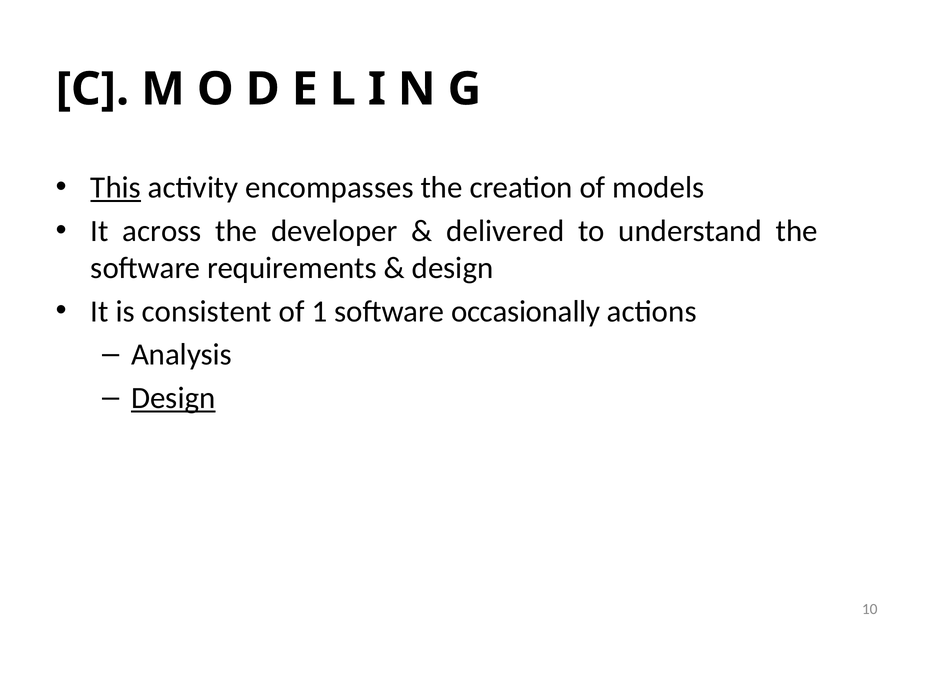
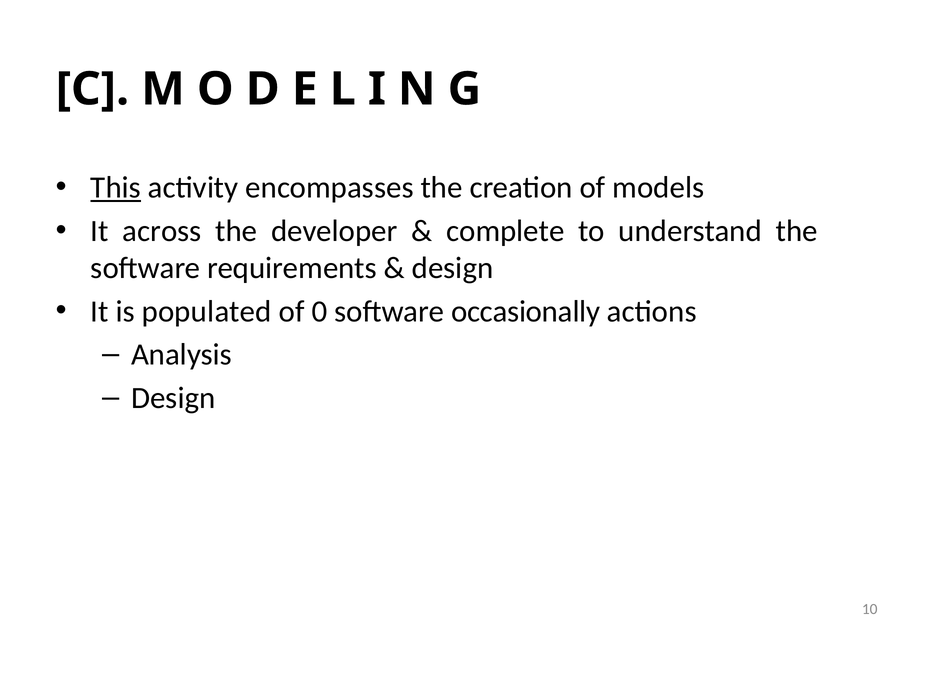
delivered: delivered -> complete
consistent: consistent -> populated
1: 1 -> 0
Design at (173, 398) underline: present -> none
